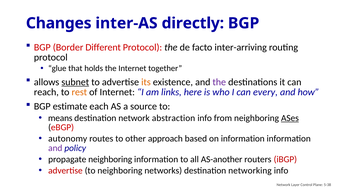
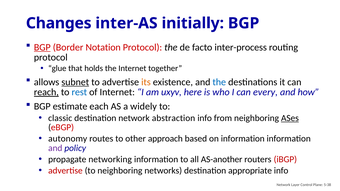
directly: directly -> initially
BGP at (42, 47) underline: none -> present
Different: Different -> Notation
inter-arriving: inter-arriving -> inter-process
the at (219, 82) colour: purple -> blue
reach underline: none -> present
rest colour: orange -> blue
links: links -> uxyv
source: source -> widely
means: means -> classic
propagate neighboring: neighboring -> networking
networking: networking -> appropriate
